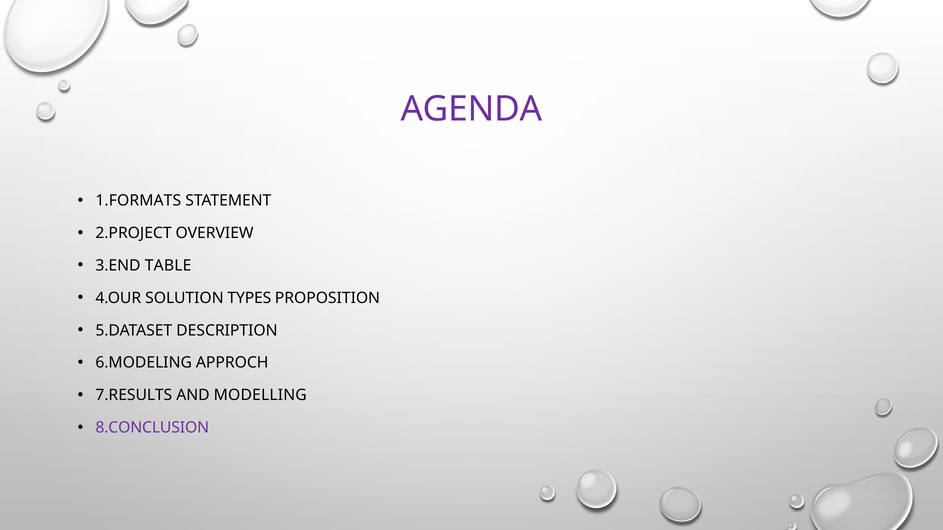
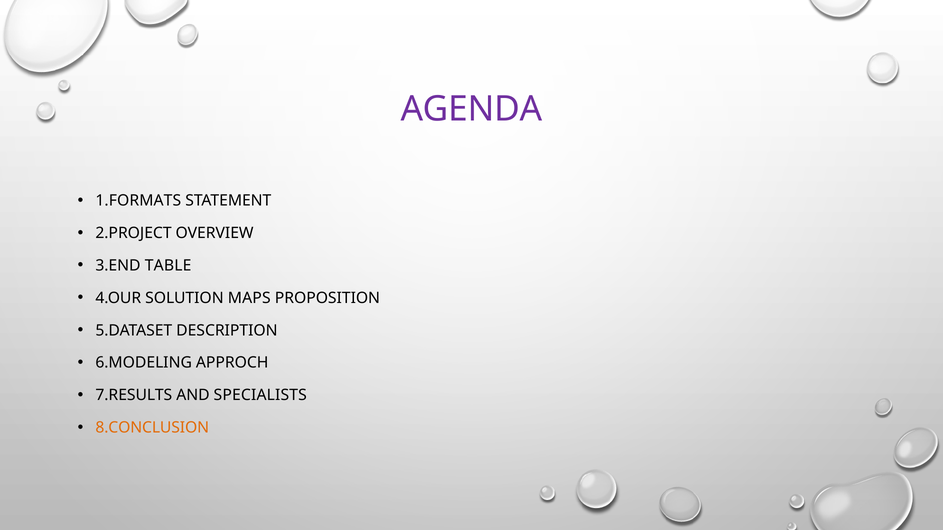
TYPES: TYPES -> MAPS
MODELLING: MODELLING -> SPECIALISTS
8.CONCLUSION colour: purple -> orange
